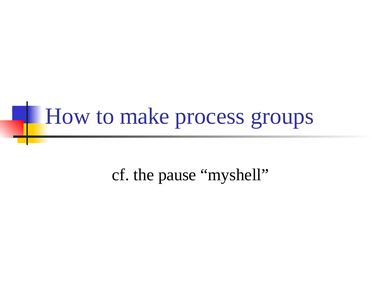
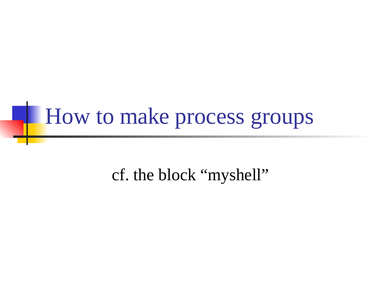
pause: pause -> block
